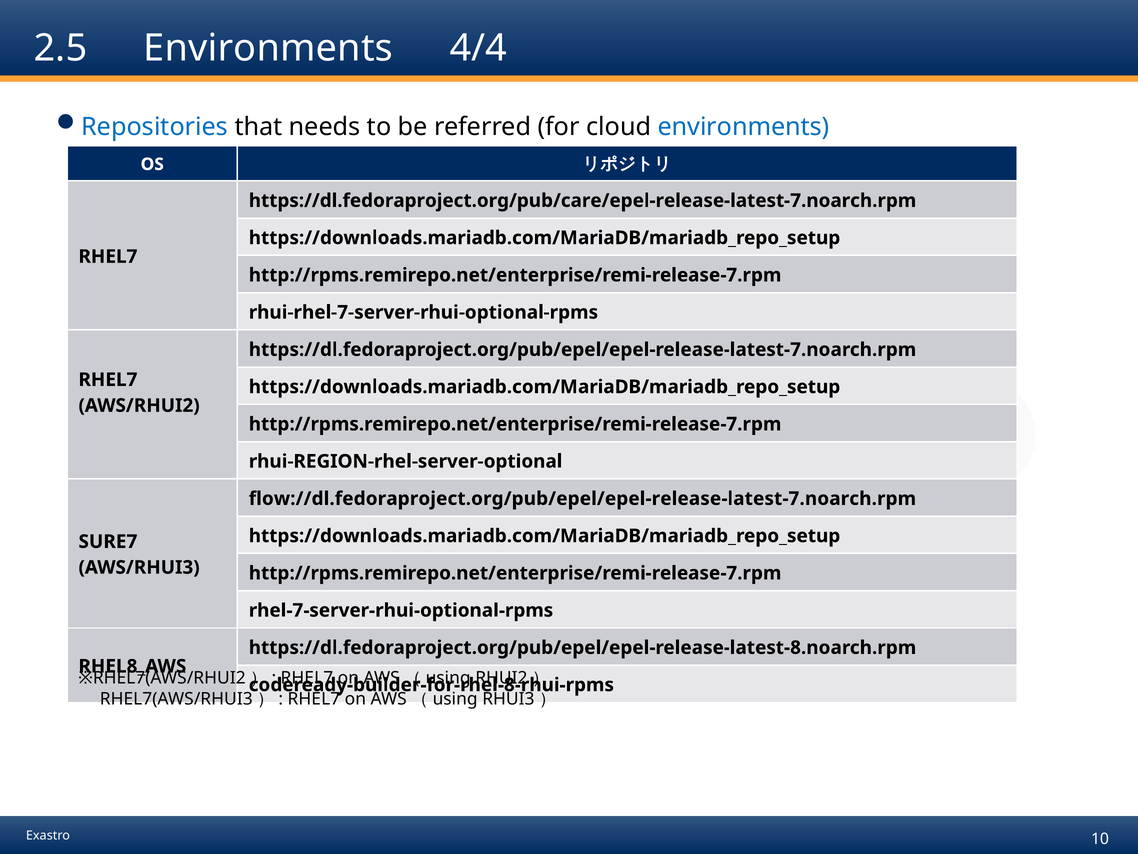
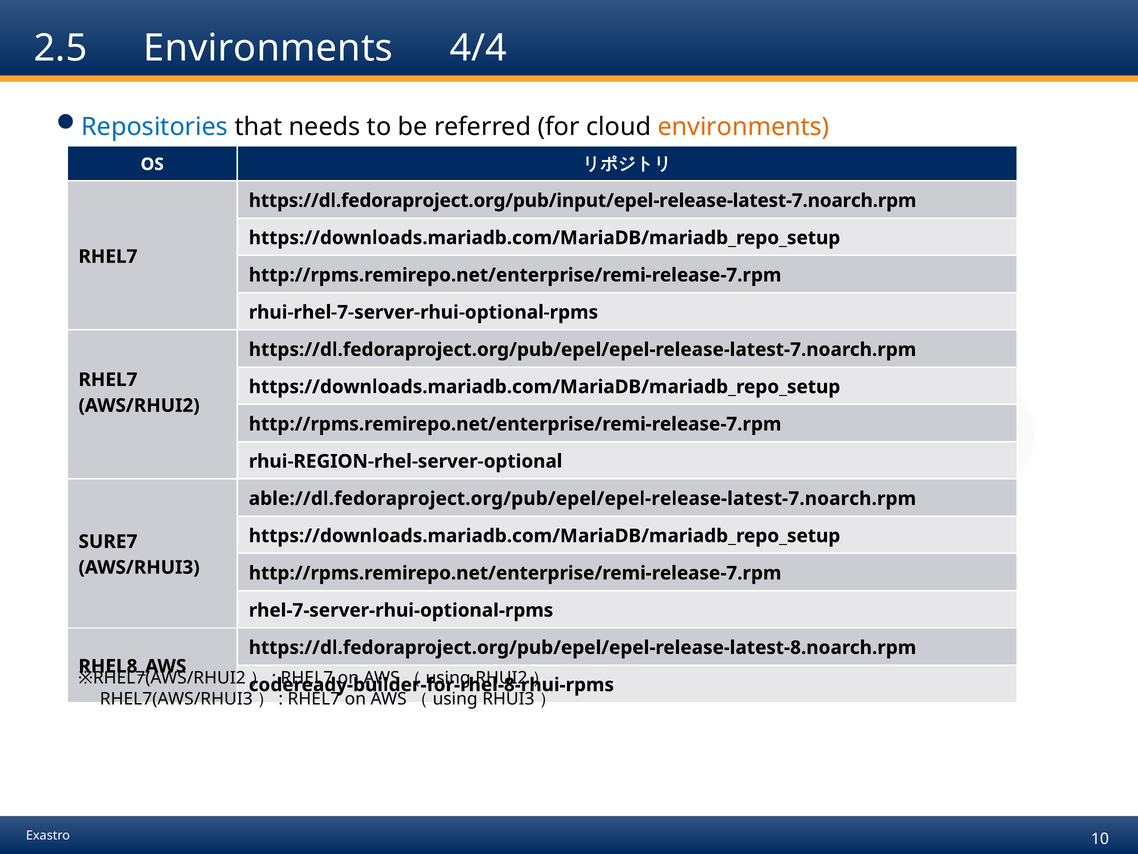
environments at (744, 127) colour: blue -> orange
https://dl.fedoraproject.org/pub/care/epel-release-latest-7.noarch.rpm: https://dl.fedoraproject.org/pub/care/epel-release-latest-7.noarch.rpm -> https://dl.fedoraproject.org/pub/input/epel-release-latest-7.noarch.rpm
flow://dl.fedoraproject.org/pub/epel/epel-release-latest-7.noarch.rpm: flow://dl.fedoraproject.org/pub/epel/epel-release-latest-7.noarch.rpm -> able://dl.fedoraproject.org/pub/epel/epel-release-latest-7.noarch.rpm
